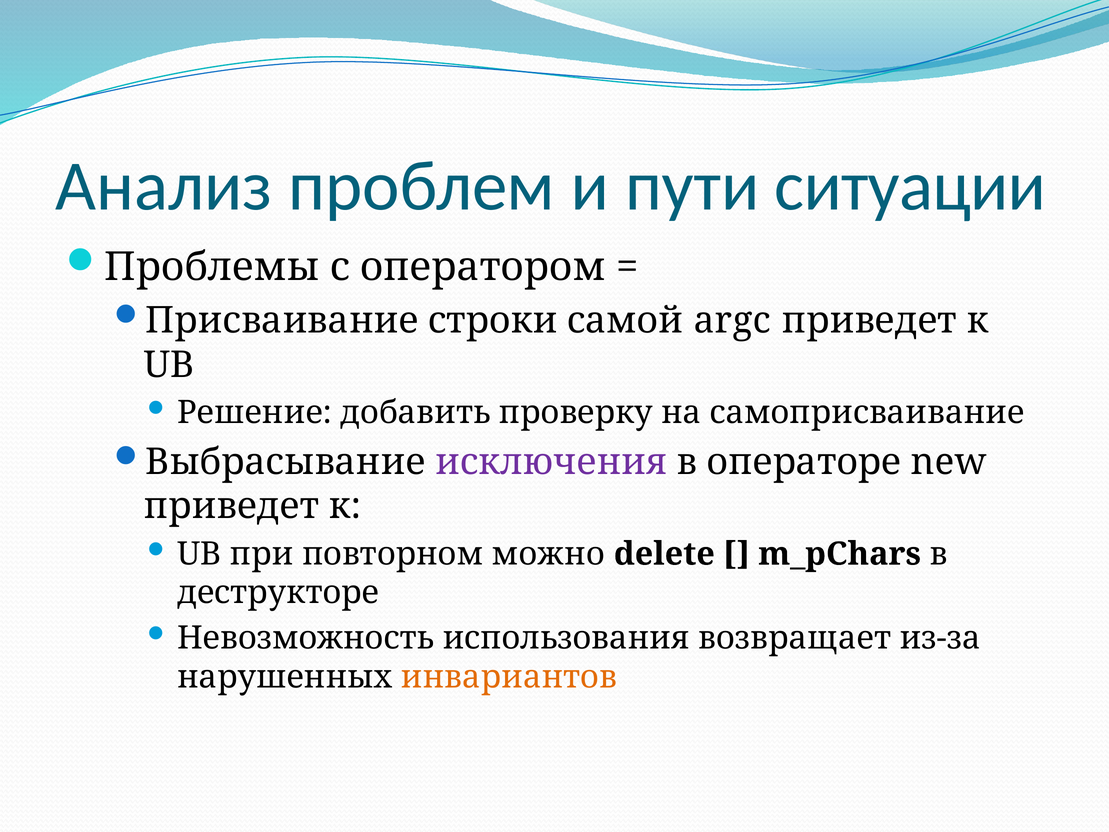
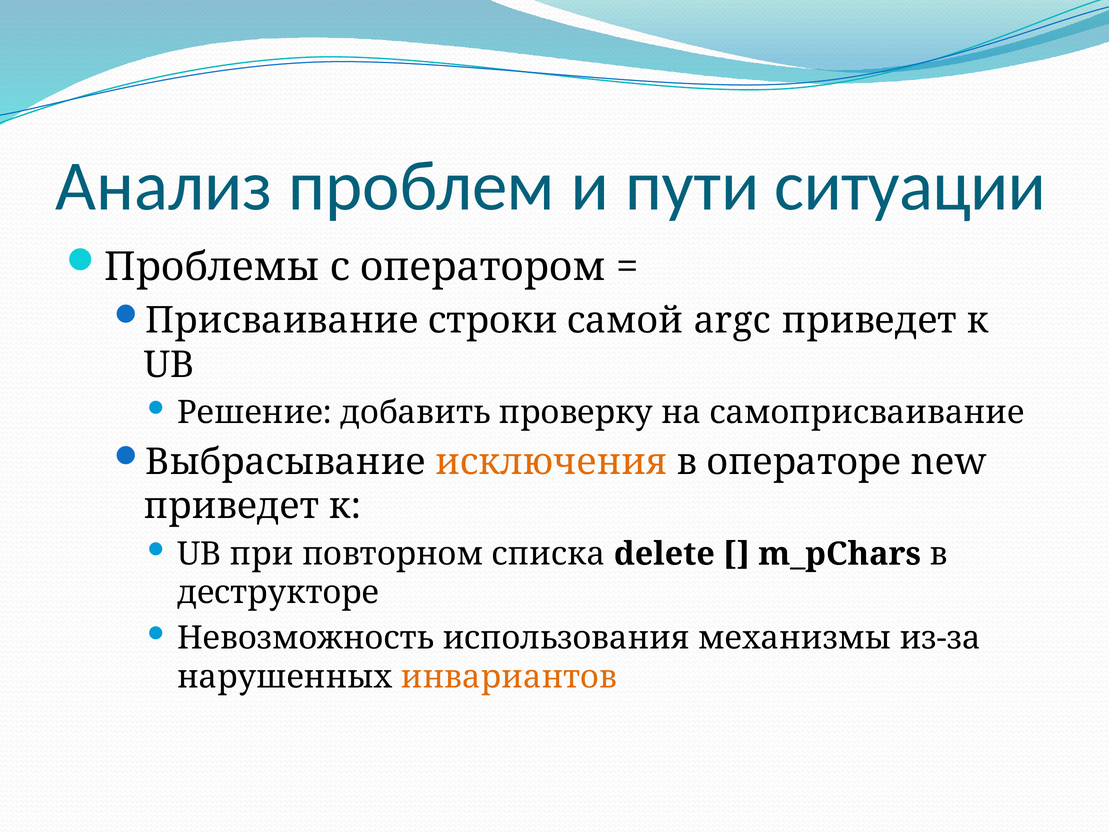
исключения colour: purple -> orange
можно: можно -> списка
возвращает: возвращает -> механизмы
